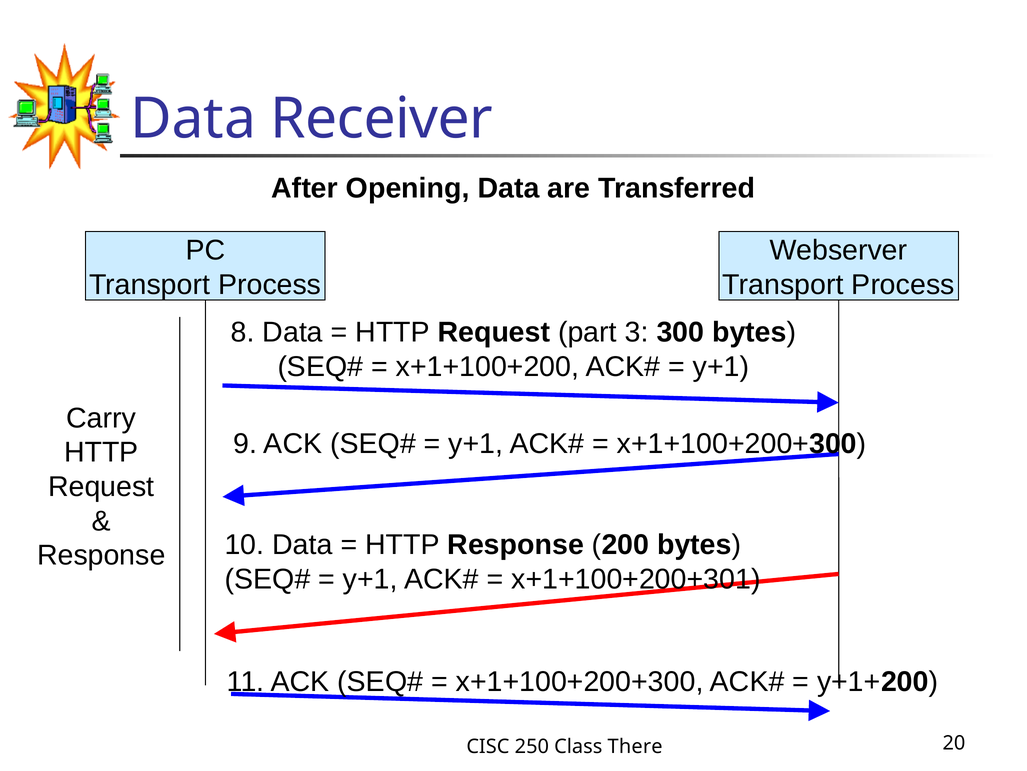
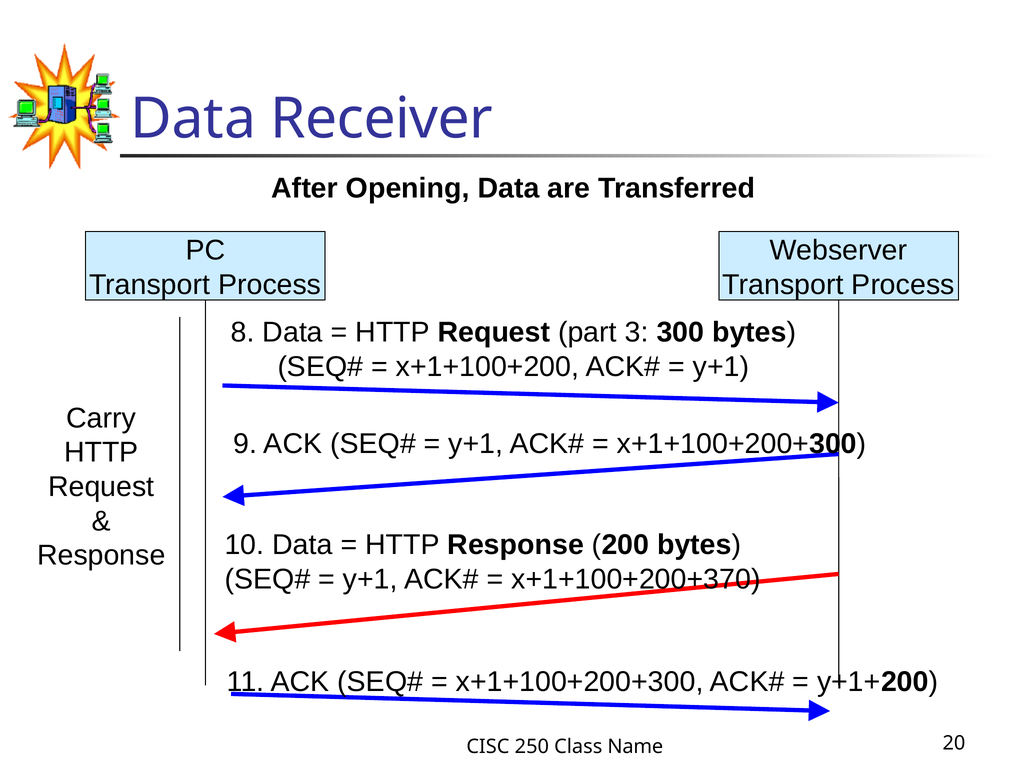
x+1+100+200+301: x+1+100+200+301 -> x+1+100+200+370
There: There -> Name
